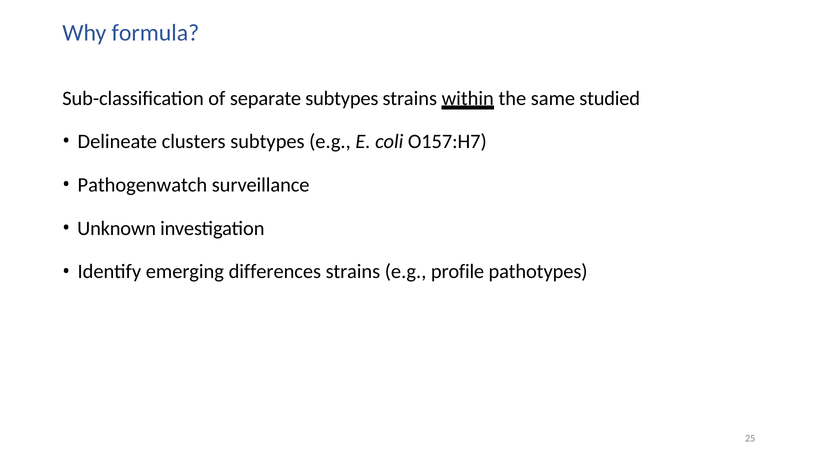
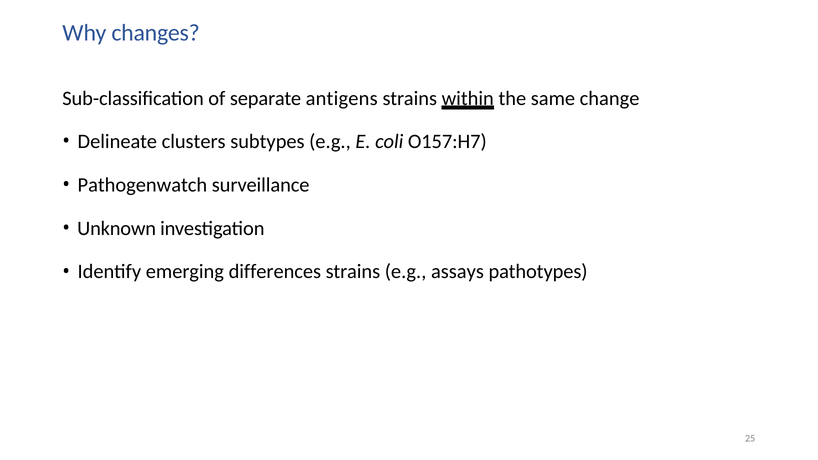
formula: formula -> changes
separate subtypes: subtypes -> antigens
studied: studied -> change
profile: profile -> assays
